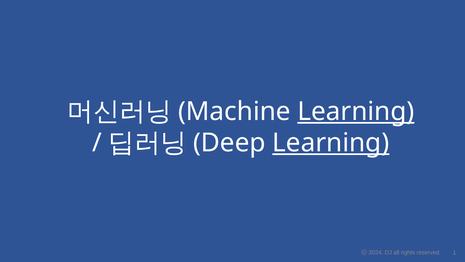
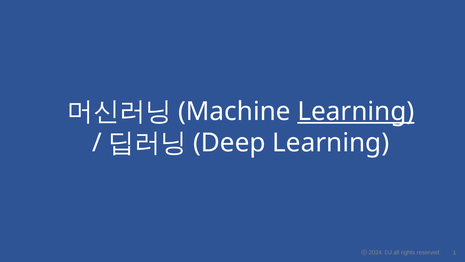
Learning at (331, 143) underline: present -> none
